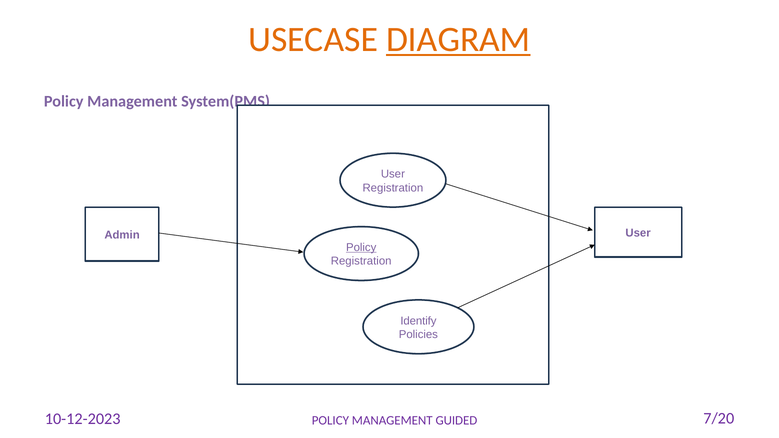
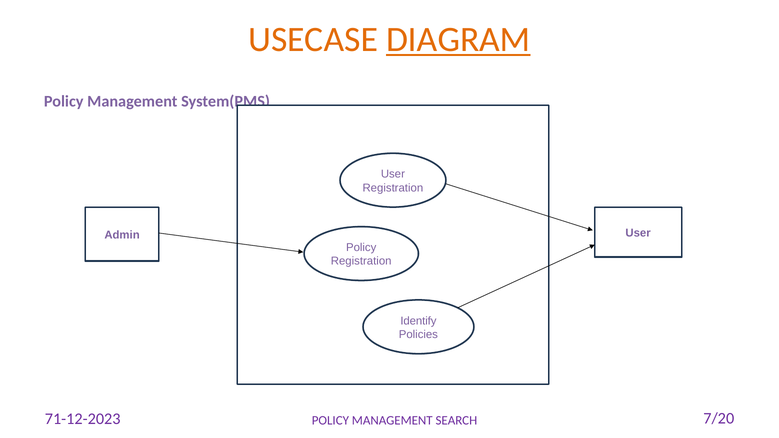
Policy at (361, 248) underline: present -> none
10-12-2023: 10-12-2023 -> 71-12-2023
GUIDED: GUIDED -> SEARCH
